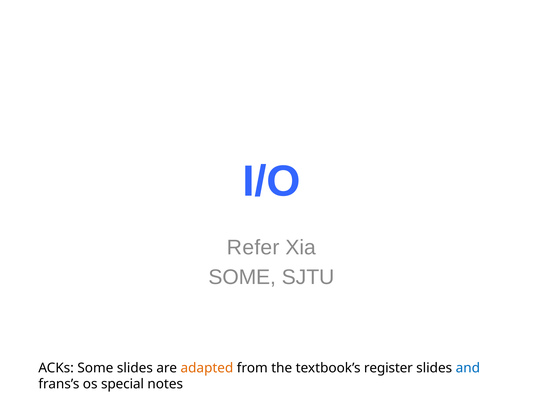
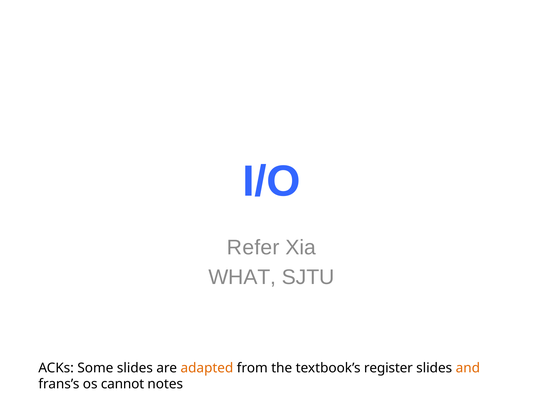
SOME at (242, 277): SOME -> WHAT
and colour: blue -> orange
special: special -> cannot
